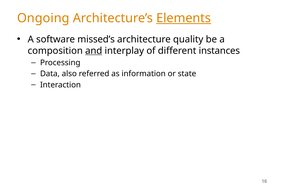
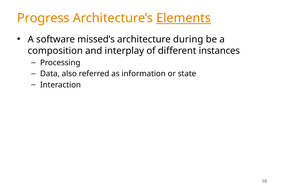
Ongoing: Ongoing -> Progress
quality: quality -> during
and underline: present -> none
